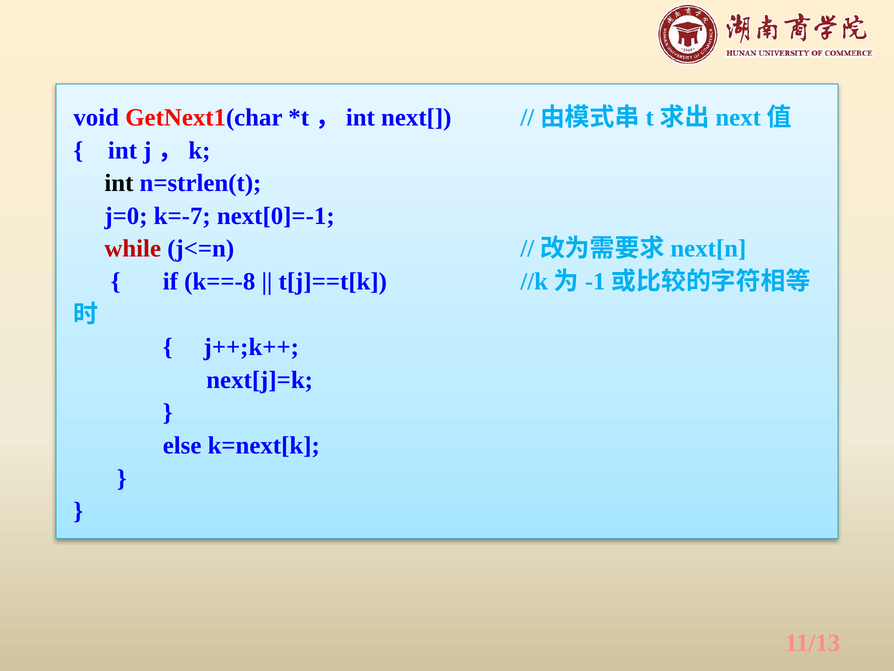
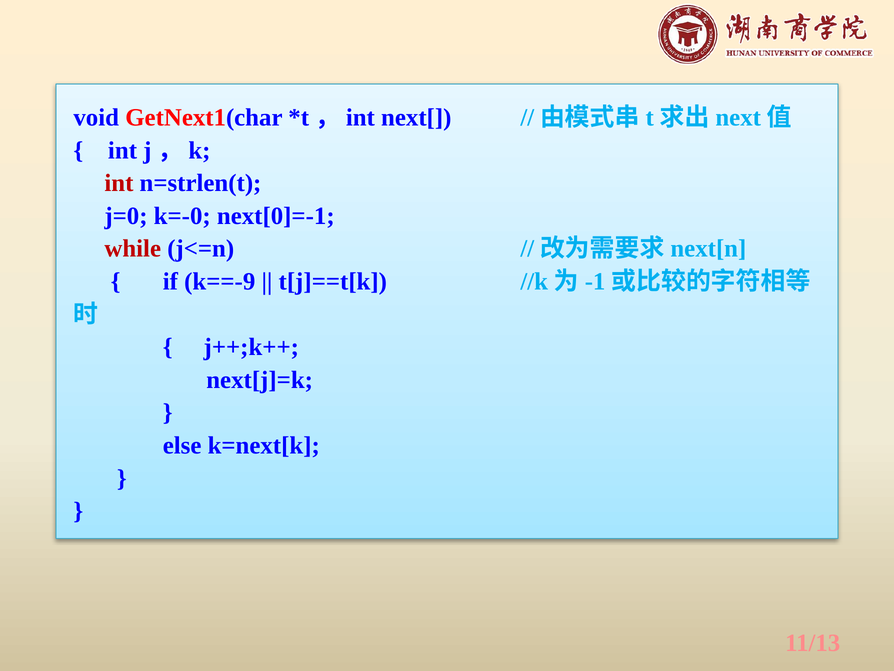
int at (119, 183) colour: black -> red
k=-7: k=-7 -> k=-0
k==-8: k==-8 -> k==-9
